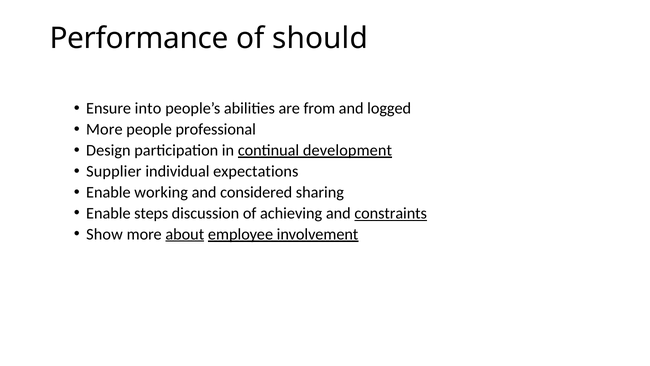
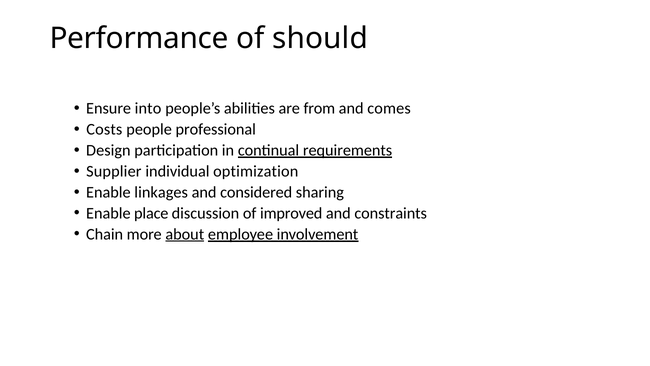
logged: logged -> comes
More at (104, 129): More -> Costs
development: development -> requirements
expectations: expectations -> optimization
working: working -> linkages
steps: steps -> place
achieving: achieving -> improved
constraints underline: present -> none
Show: Show -> Chain
